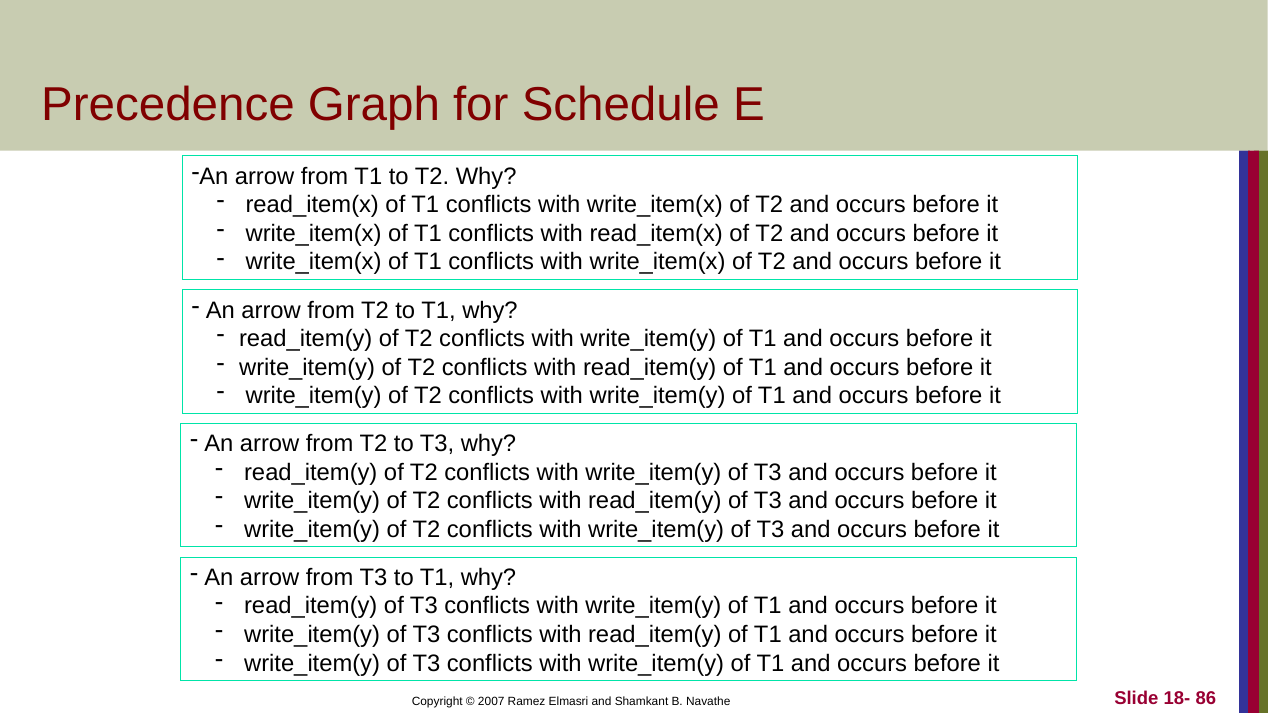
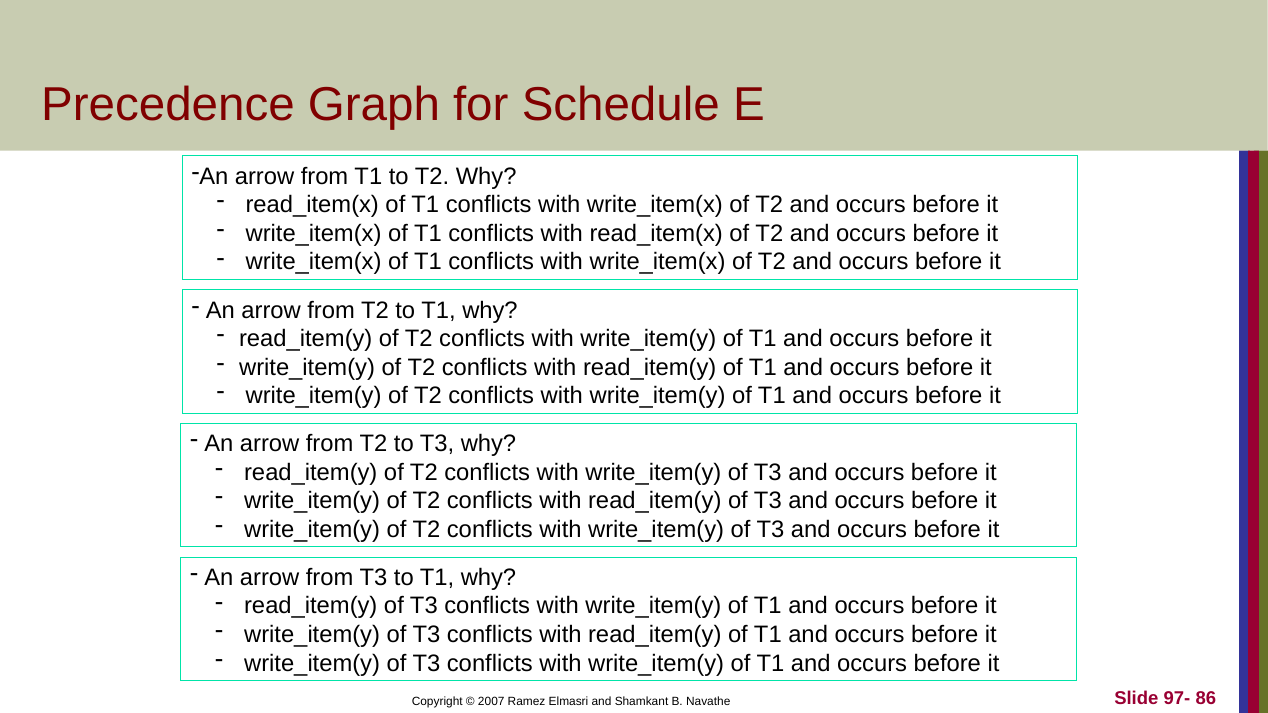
18-: 18- -> 97-
